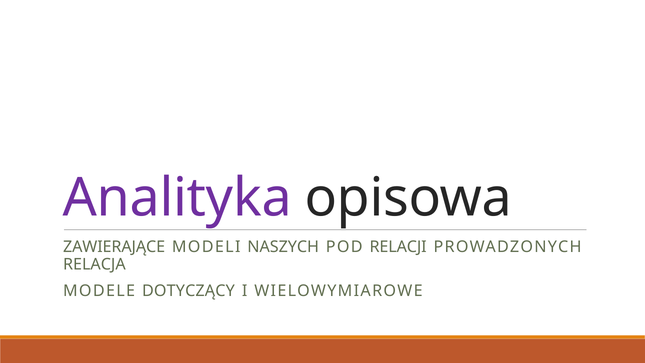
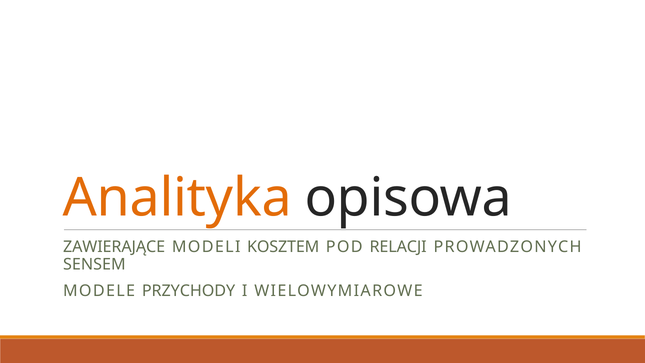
Analityka colour: purple -> orange
NASZYCH: NASZYCH -> KOSZTEM
RELACJA: RELACJA -> SENSEM
DOTYCZĄCY: DOTYCZĄCY -> PRZYCHODY
